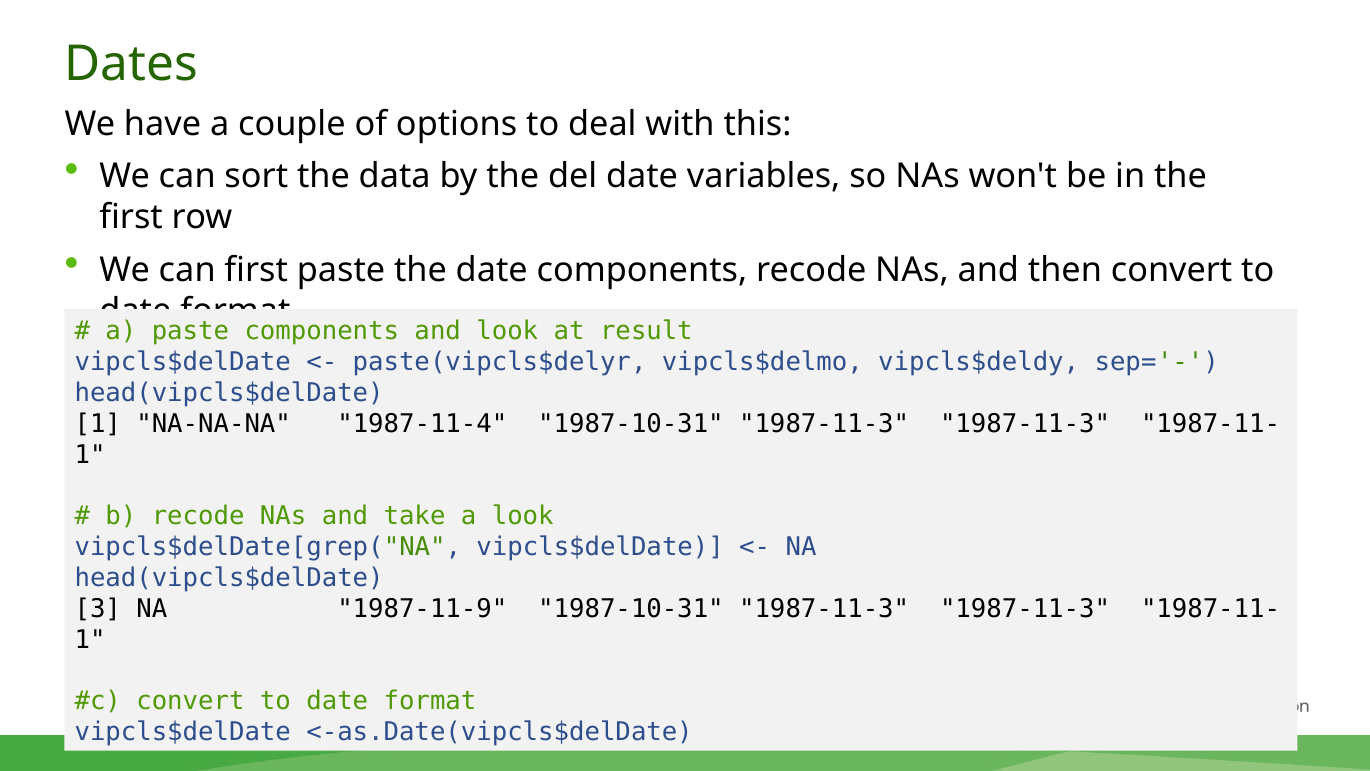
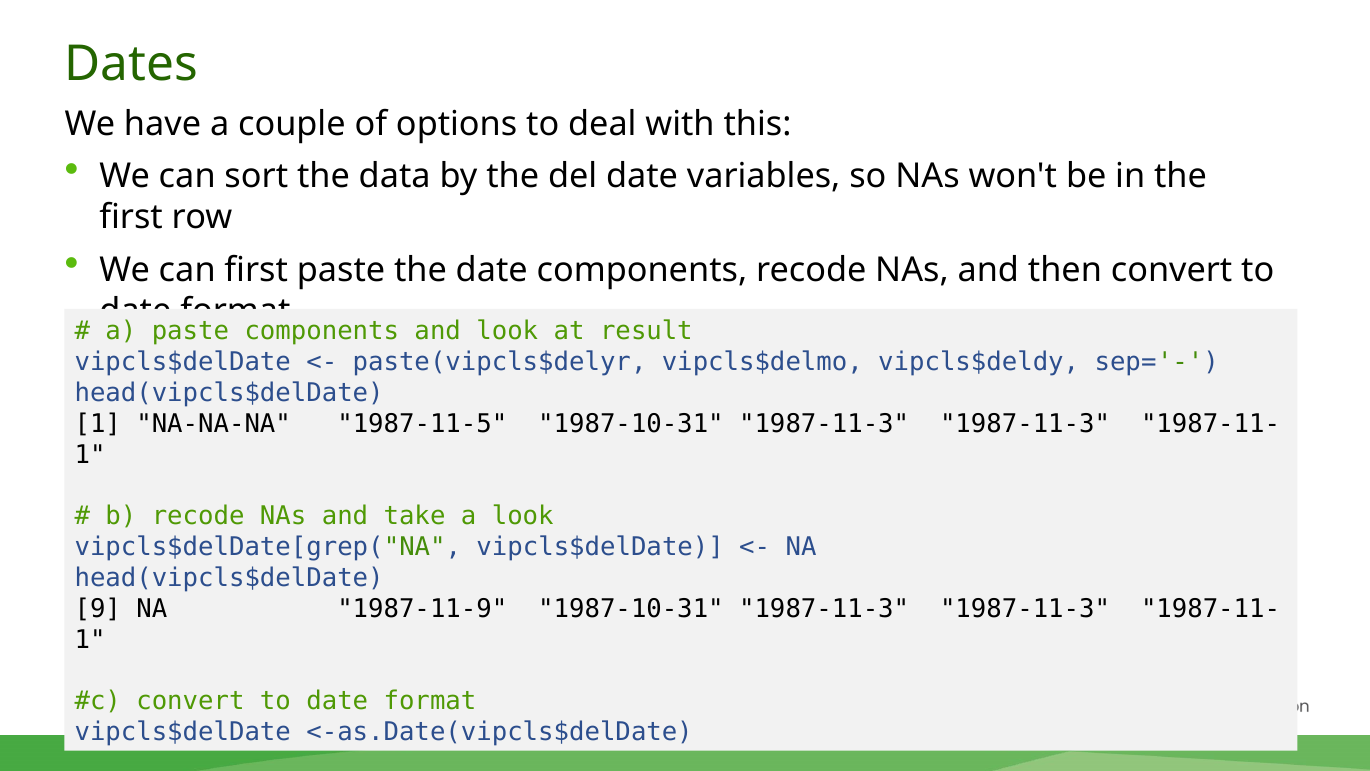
1987-11-4: 1987-11-4 -> 1987-11-5
3: 3 -> 9
